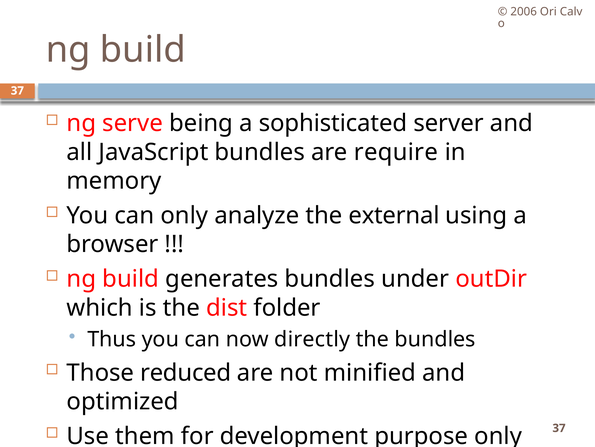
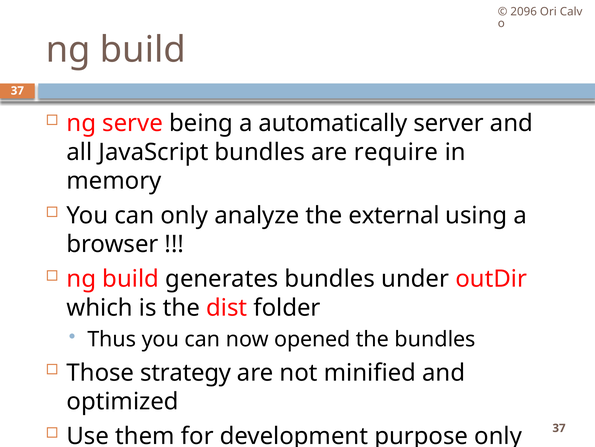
2006: 2006 -> 2096
sophisticated: sophisticated -> automatically
directly: directly -> opened
reduced: reduced -> strategy
